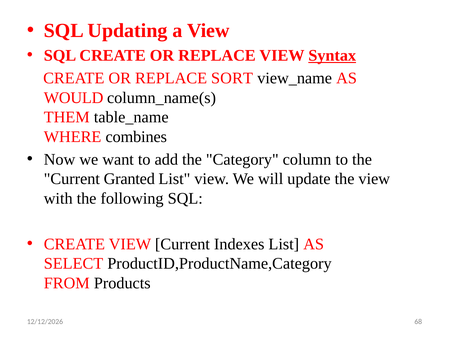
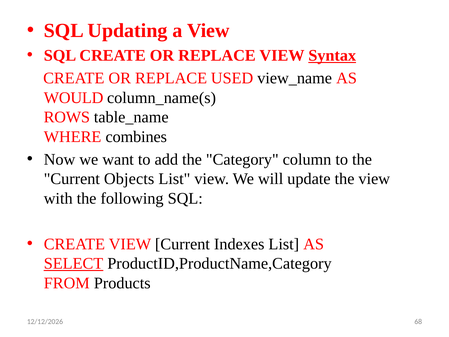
SORT: SORT -> USED
THEM: THEM -> ROWS
Granted: Granted -> Objects
SELECT underline: none -> present
